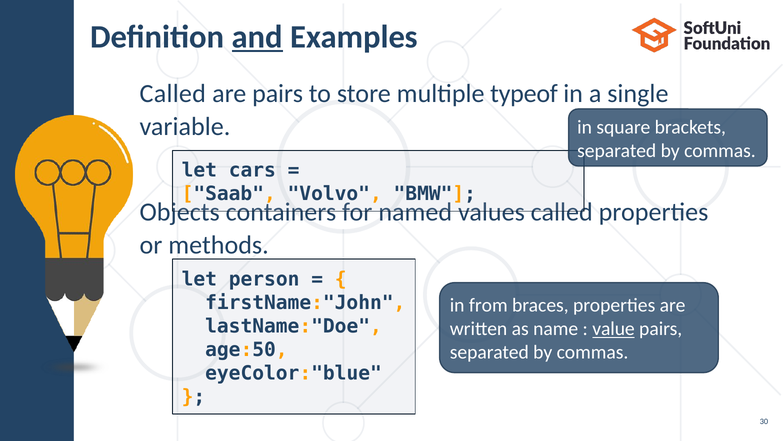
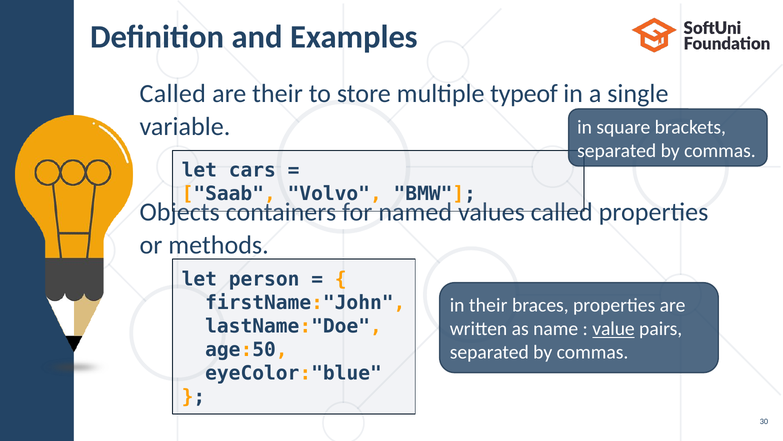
and underline: present -> none
are pairs: pairs -> their
in from: from -> their
